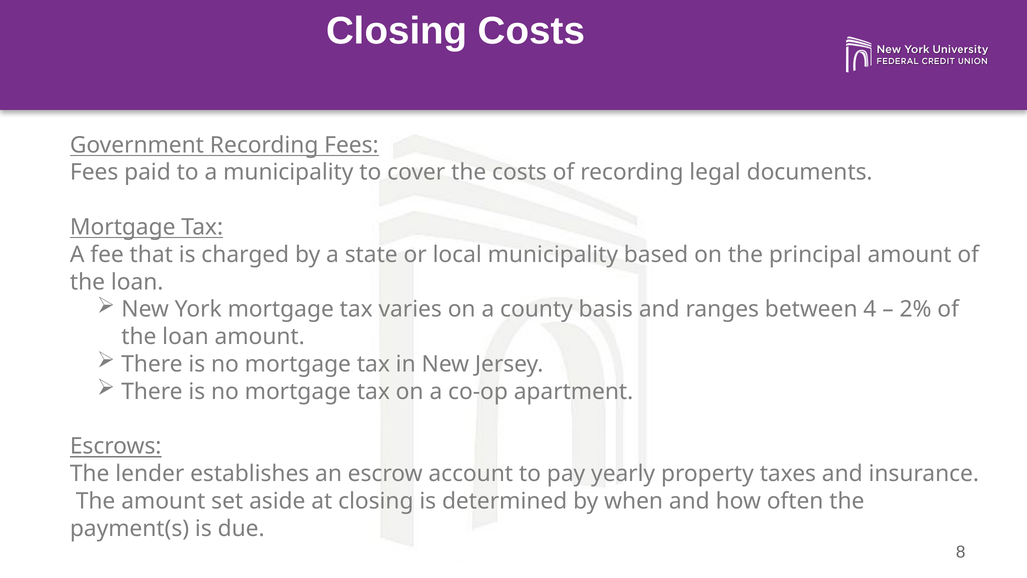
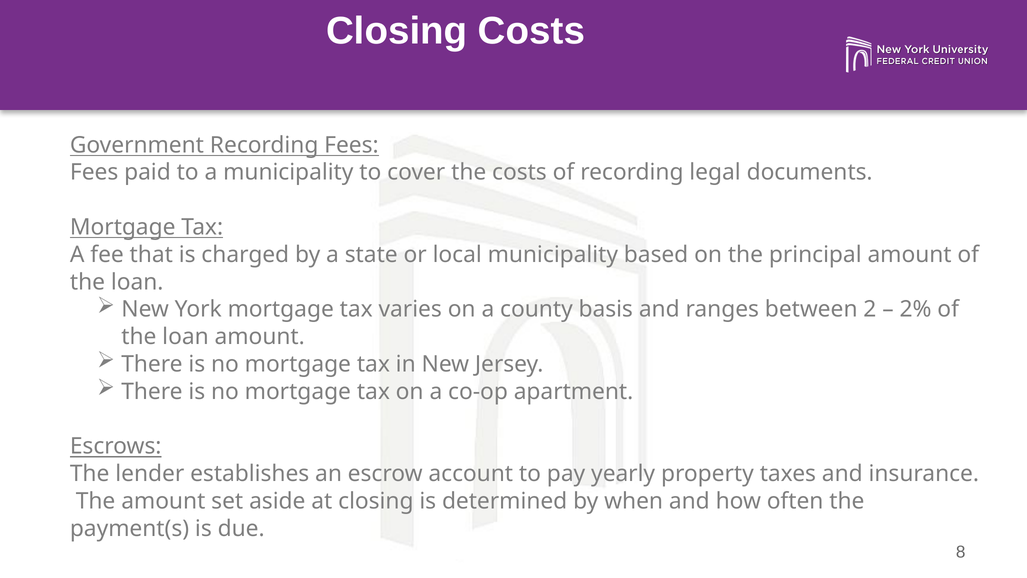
4: 4 -> 2
